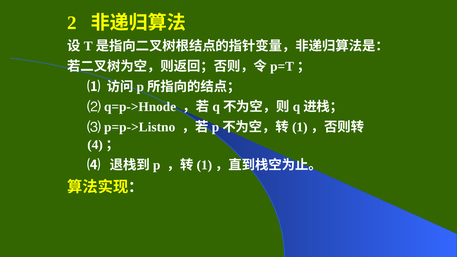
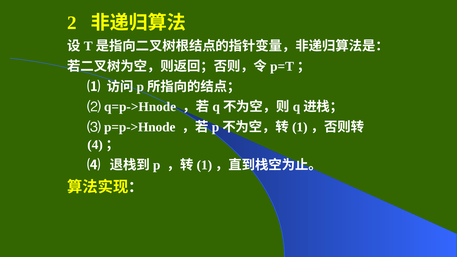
p=p->Listno: p=p->Listno -> p=p->Hnode
